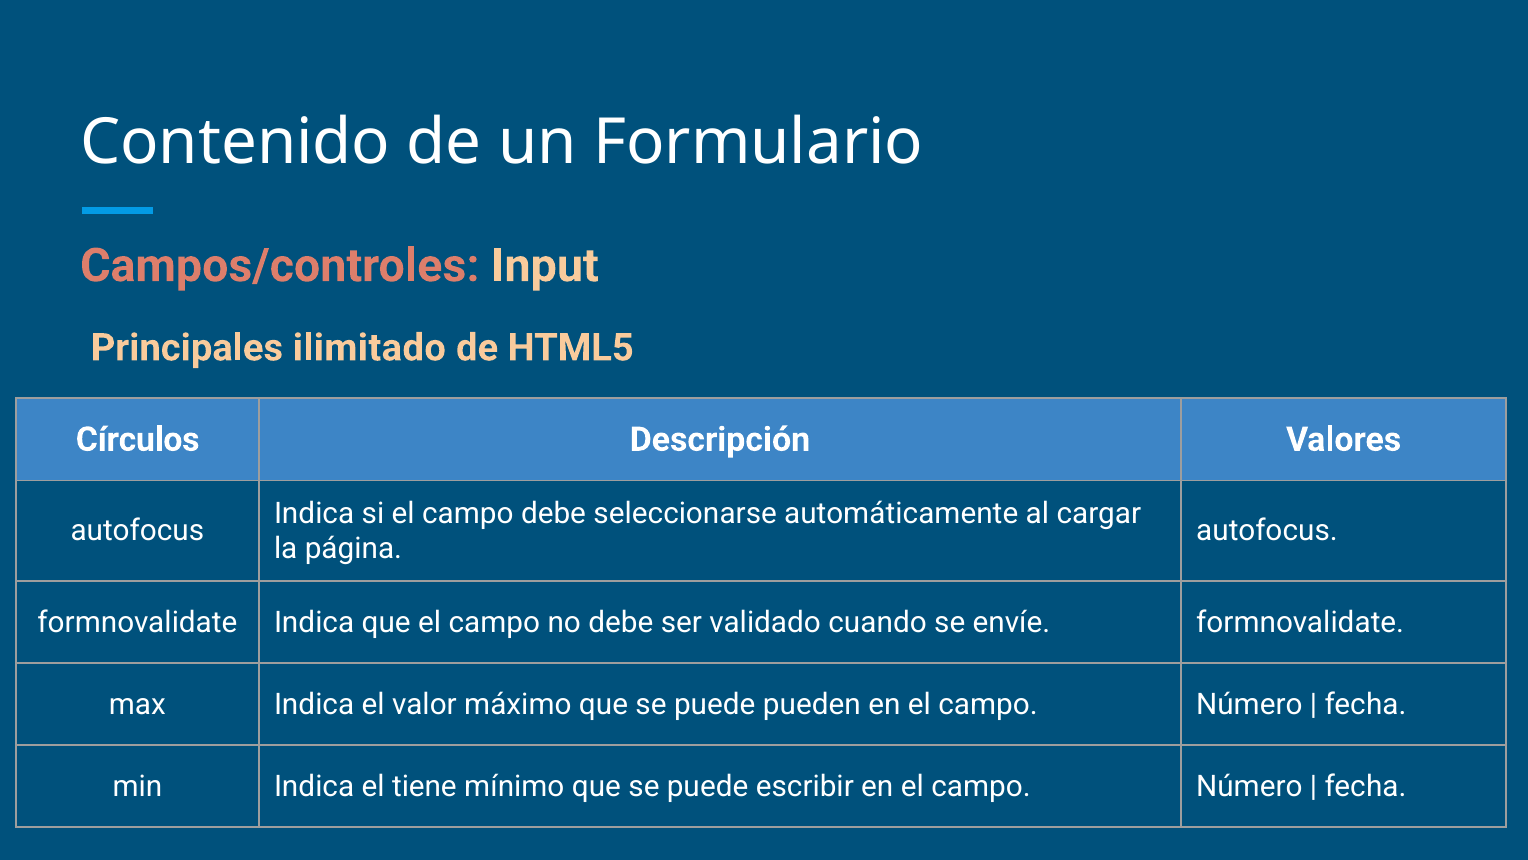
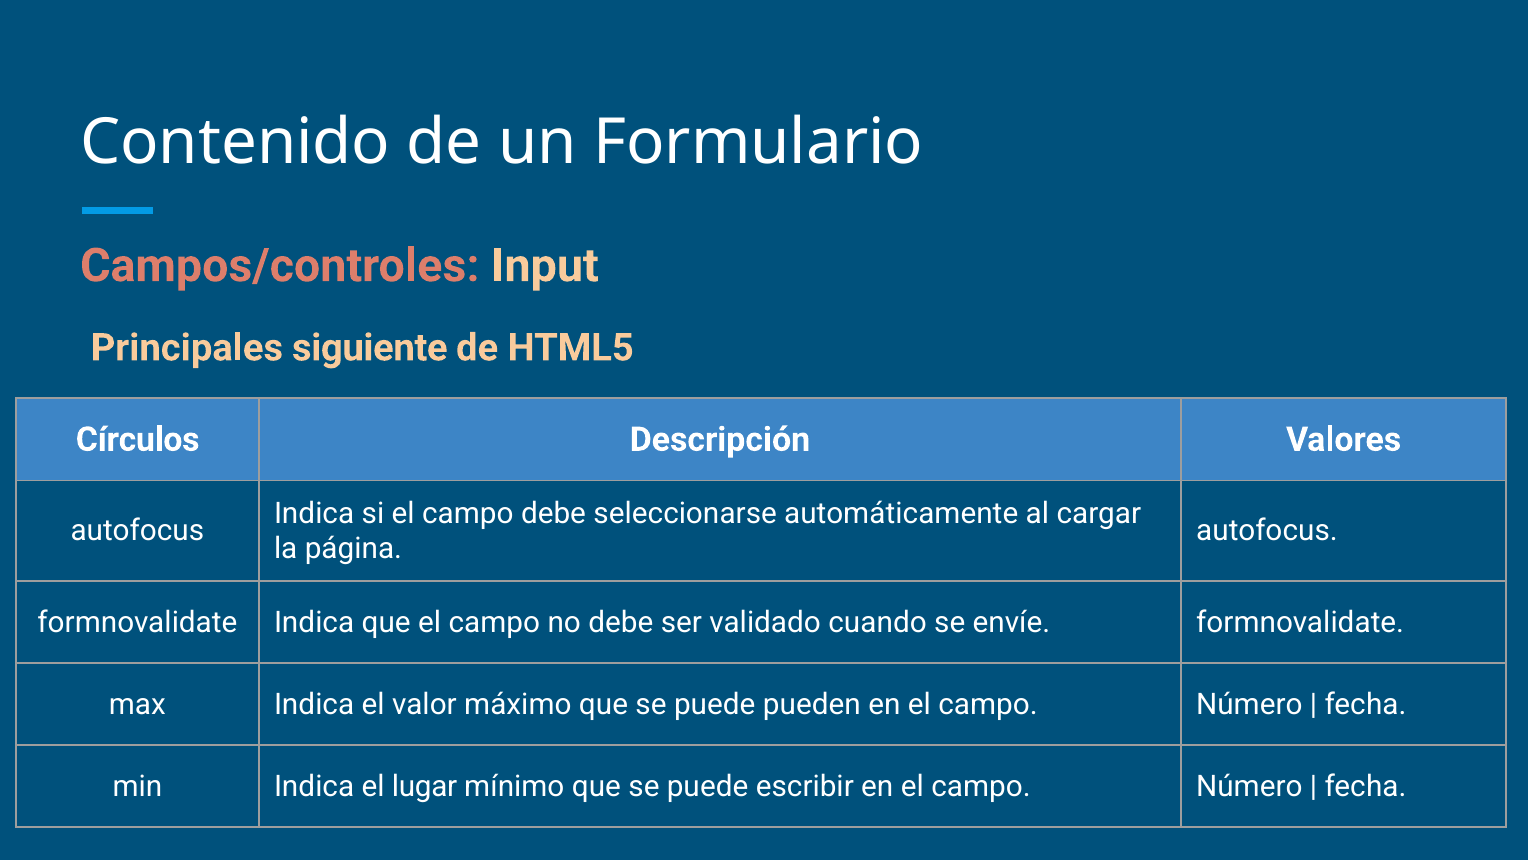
ilimitado: ilimitado -> siguiente
tiene: tiene -> lugar
